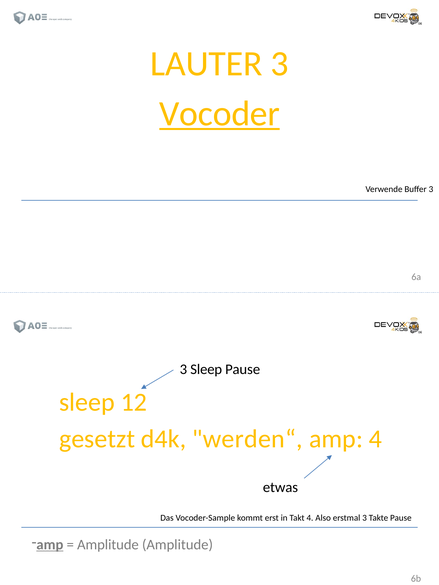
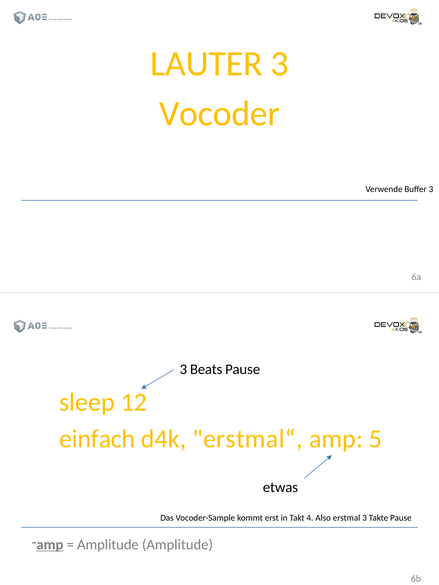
Vocoder underline: present -> none
3 Sleep: Sleep -> Beats
gesetzt: gesetzt -> einfach
werden“: werden“ -> erstmal“
amp 4: 4 -> 5
